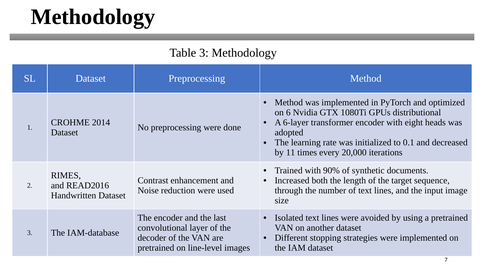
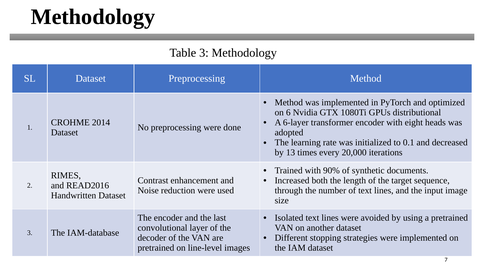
11: 11 -> 13
